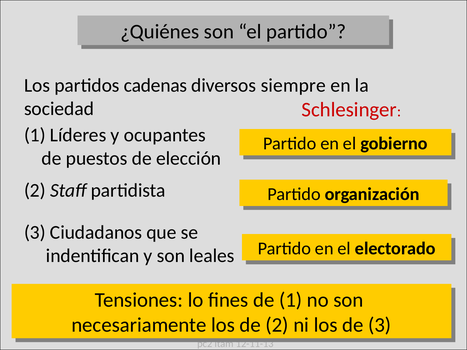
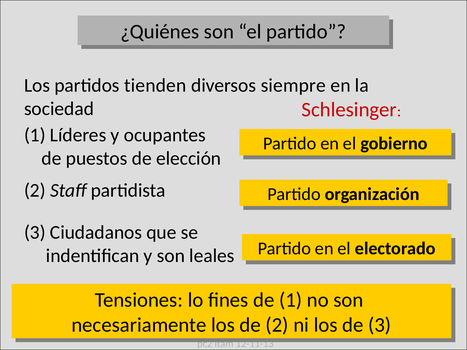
cadenas: cadenas -> tienden
